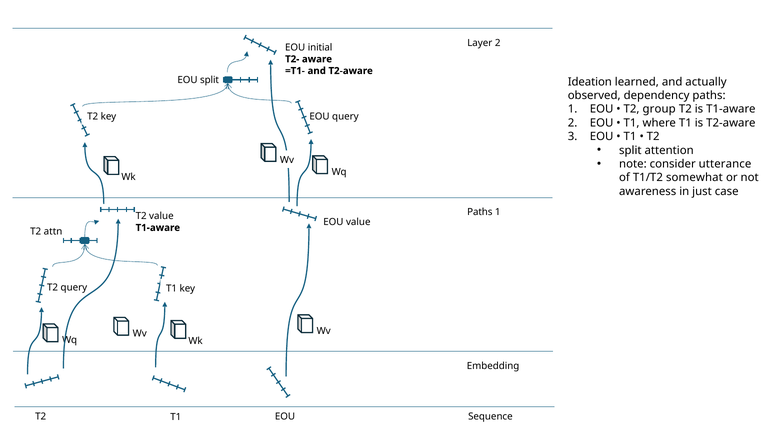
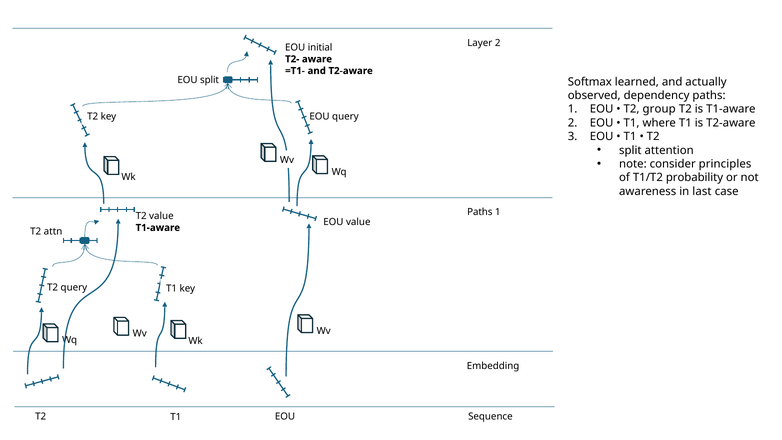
Ideation: Ideation -> Softmax
utterance: utterance -> principles
somewhat: somewhat -> probability
just: just -> last
